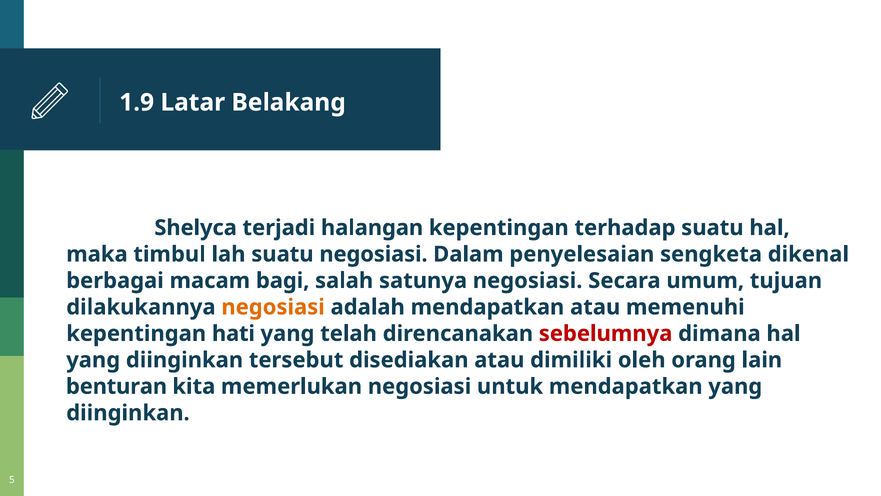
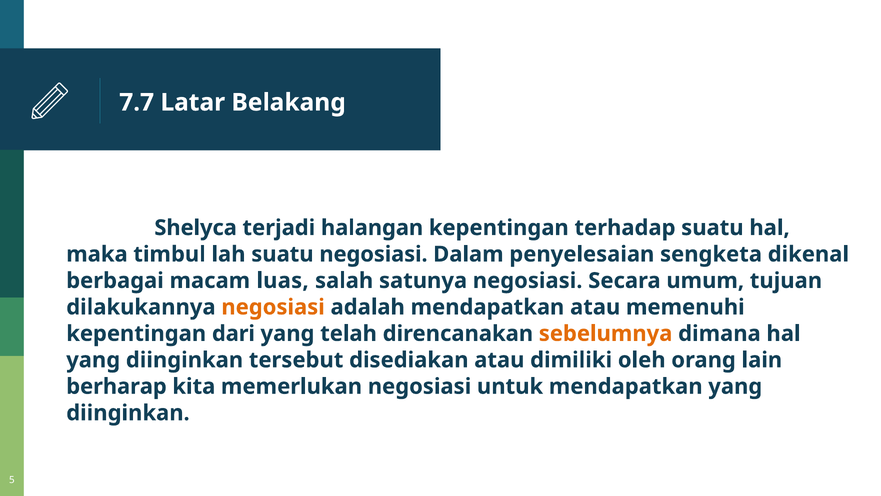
1.9: 1.9 -> 7.7
bagi: bagi -> luas
hati: hati -> dari
sebelumnya colour: red -> orange
benturan: benturan -> berharap
